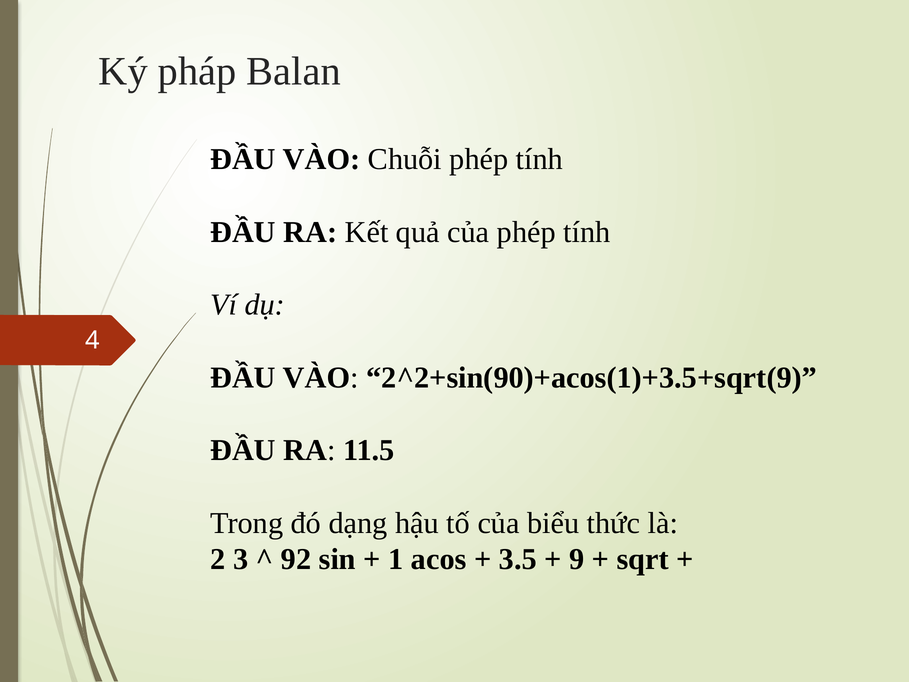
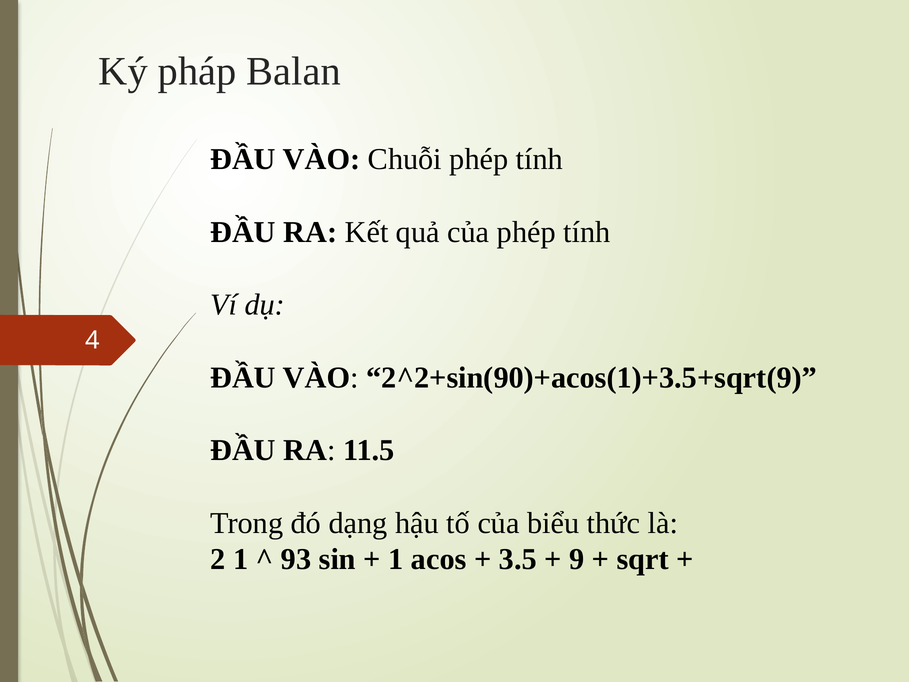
2 3: 3 -> 1
92: 92 -> 93
